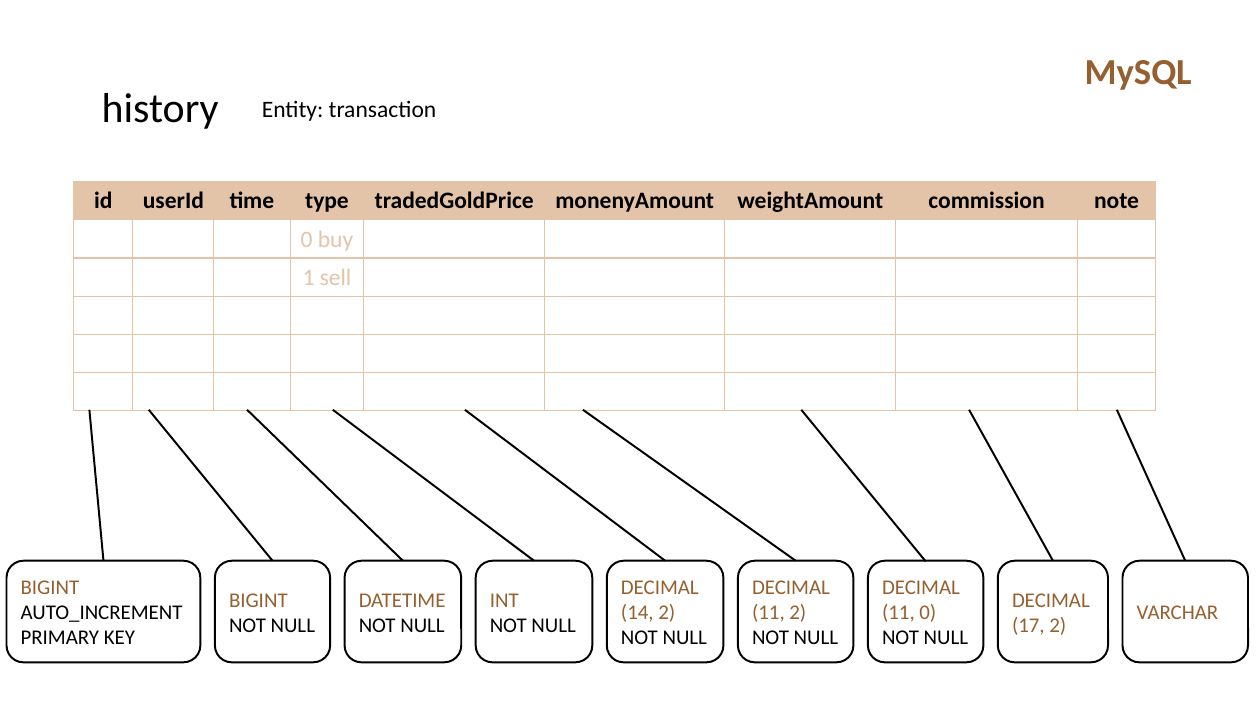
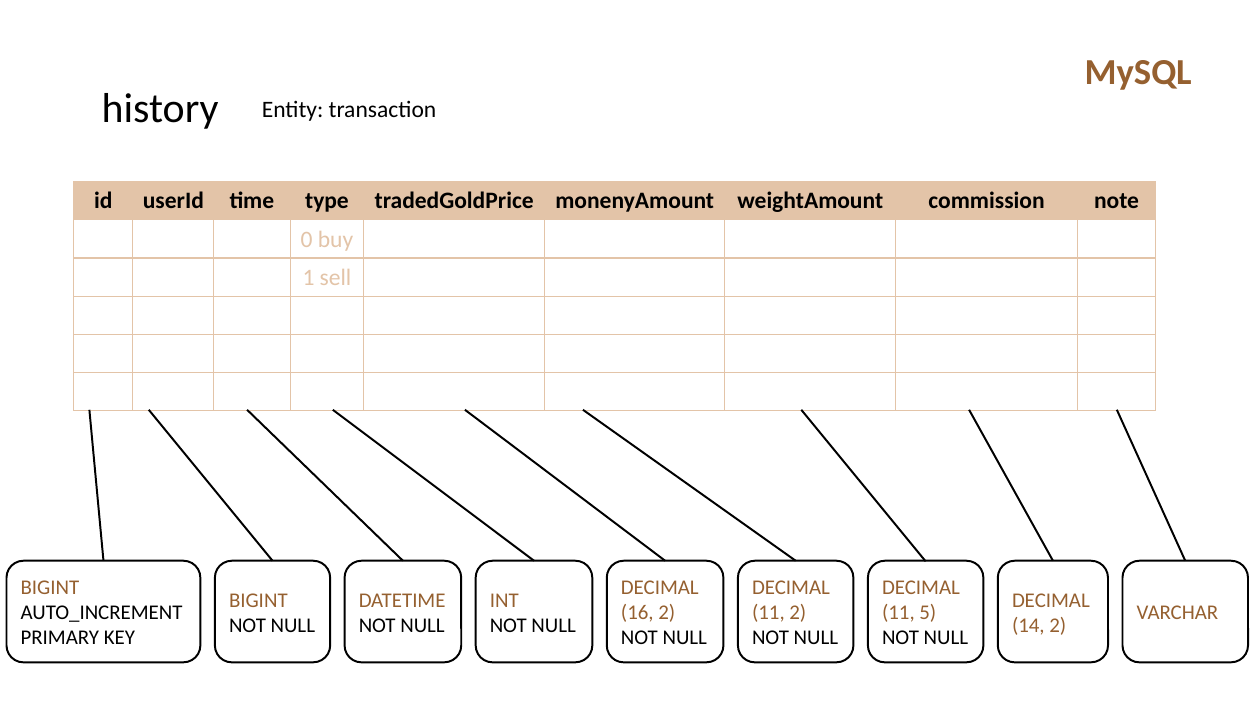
14: 14 -> 16
11 0: 0 -> 5
17: 17 -> 14
